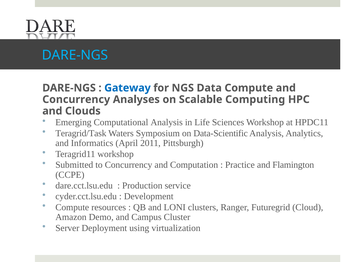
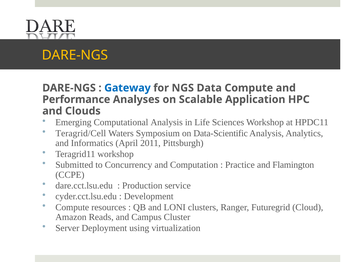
DARE-NGS at (75, 55) colour: light blue -> yellow
Concurrency at (76, 99): Concurrency -> Performance
Computing: Computing -> Application
Teragrid/Task: Teragrid/Task -> Teragrid/Cell
Demo: Demo -> Reads
